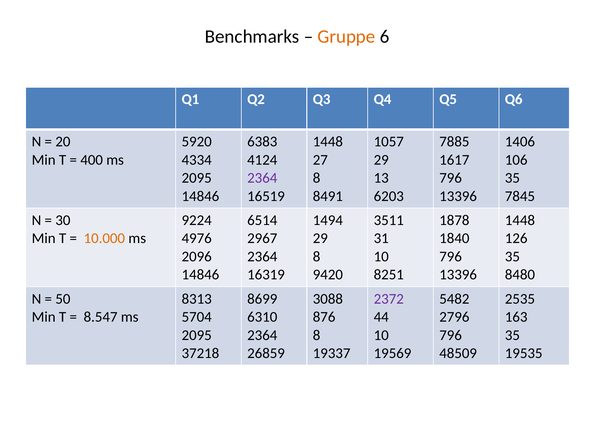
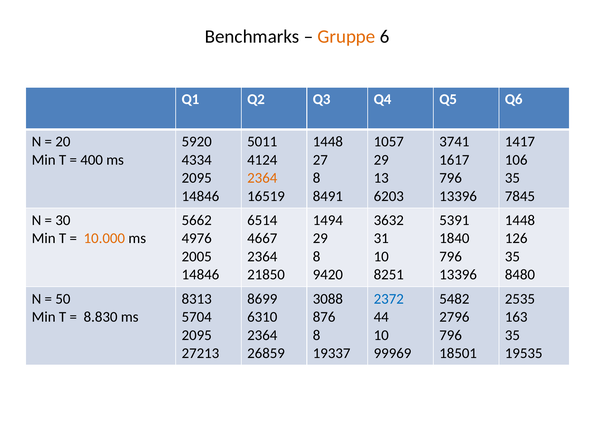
6383: 6383 -> 5011
7885: 7885 -> 3741
1406: 1406 -> 1417
2364 at (262, 178) colour: purple -> orange
9224: 9224 -> 5662
3511: 3511 -> 3632
1878: 1878 -> 5391
2967: 2967 -> 4667
2096: 2096 -> 2005
16319: 16319 -> 21850
2372 colour: purple -> blue
8.547: 8.547 -> 8.830
37218: 37218 -> 27213
19569: 19569 -> 99969
48509: 48509 -> 18501
